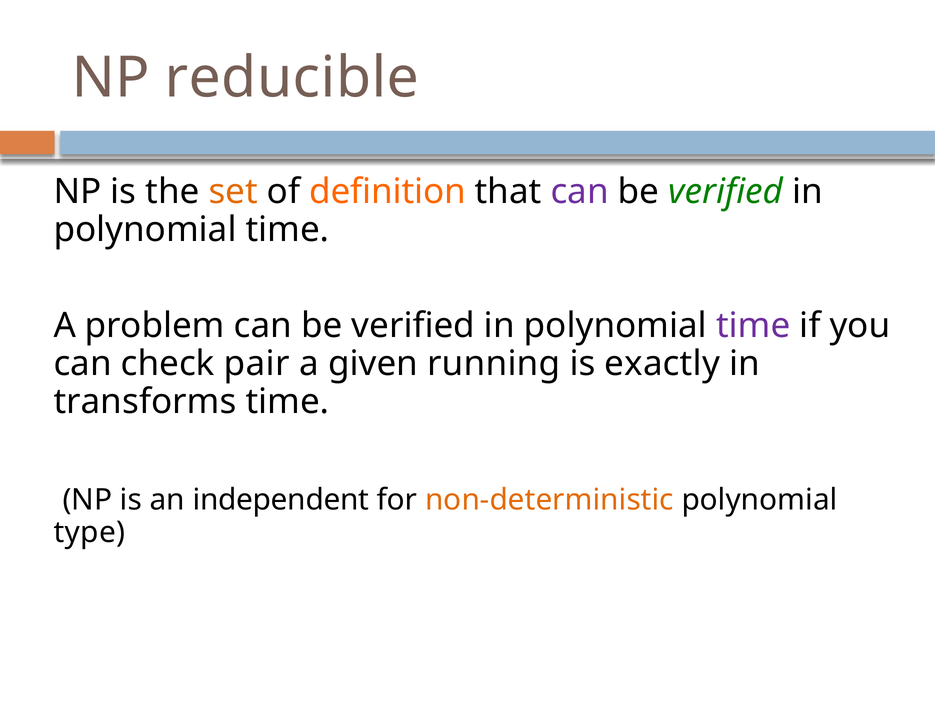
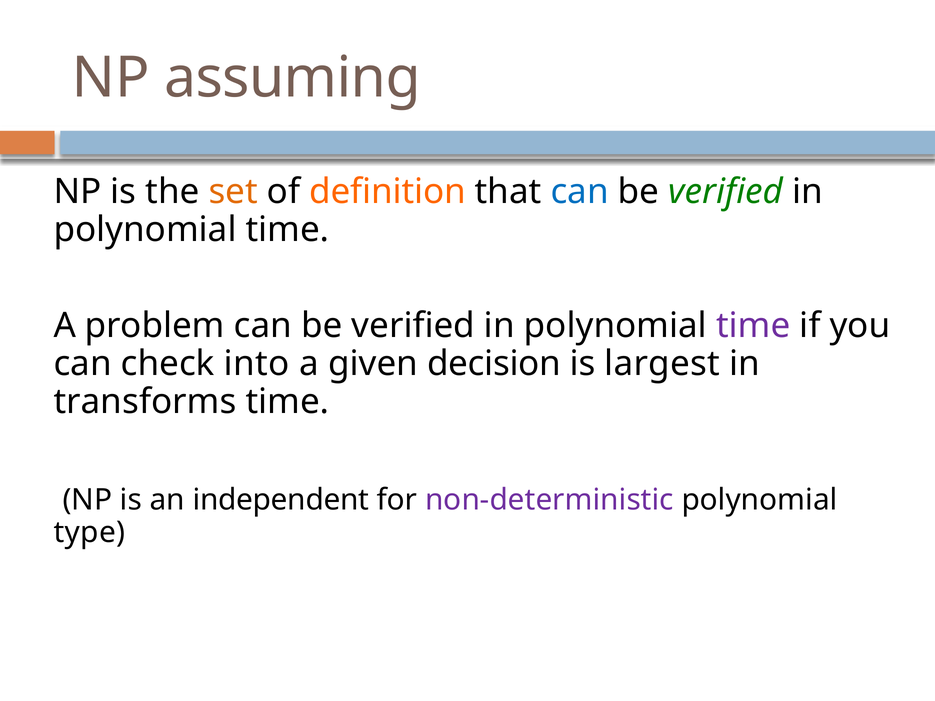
reducible: reducible -> assuming
can at (580, 192) colour: purple -> blue
pair: pair -> into
running: running -> decision
exactly: exactly -> largest
non-deterministic colour: orange -> purple
